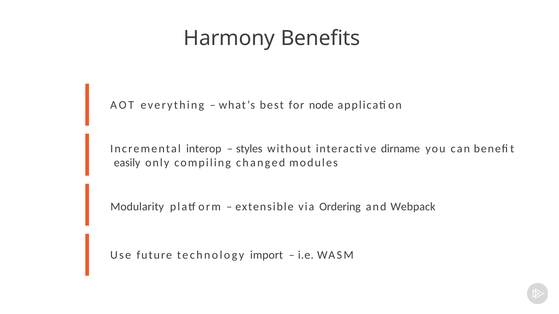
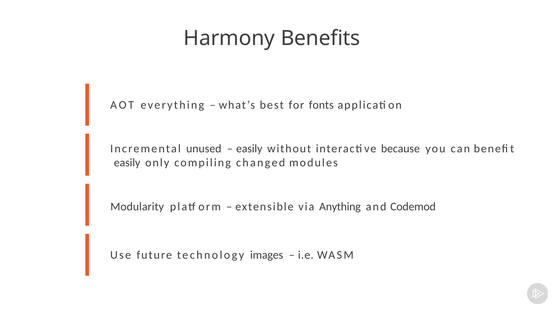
node: node -> fonts
interop: interop -> unused
styles at (249, 149): styles -> easily
dirname: dirname -> because
Ordering: Ordering -> Anything
Webpack: Webpack -> Codemod
import: import -> images
